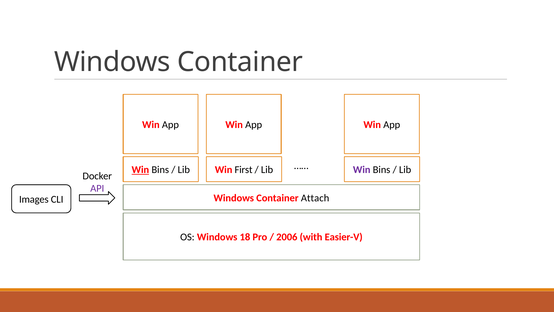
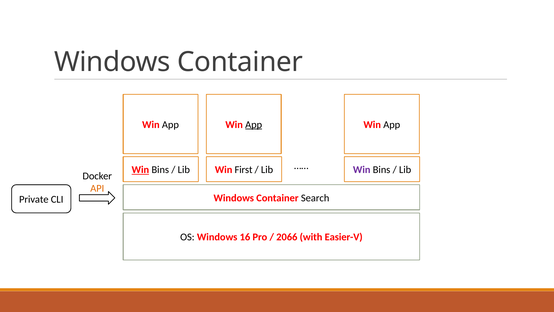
App at (254, 124) underline: none -> present
API colour: purple -> orange
Attach: Attach -> Search
Images: Images -> Private
18: 18 -> 16
2006: 2006 -> 2066
